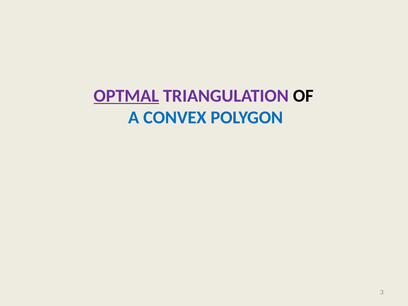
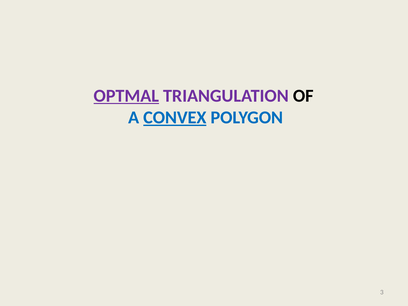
CONVEX underline: none -> present
